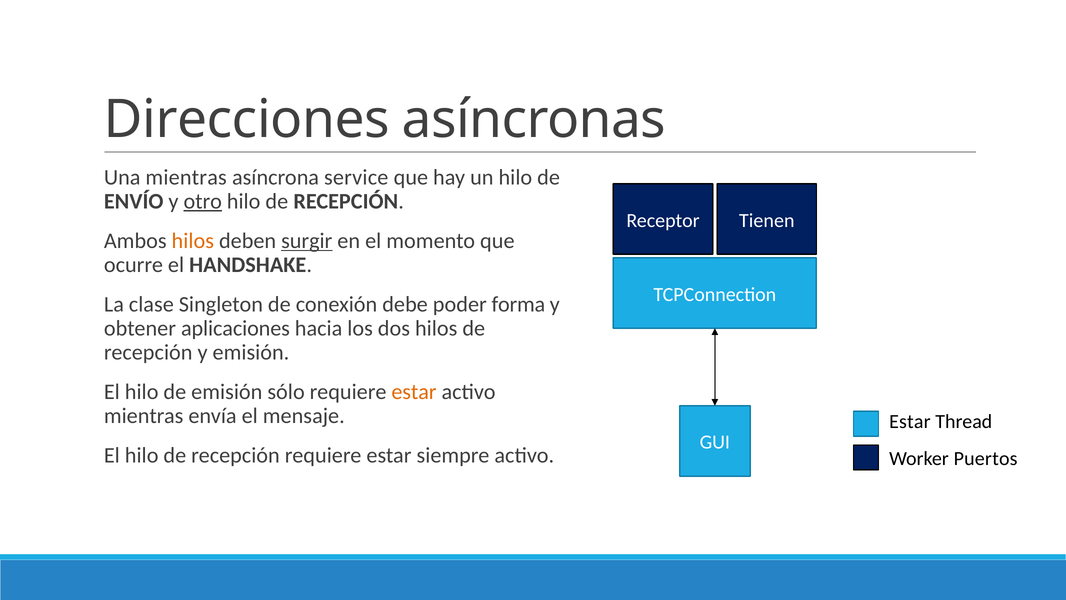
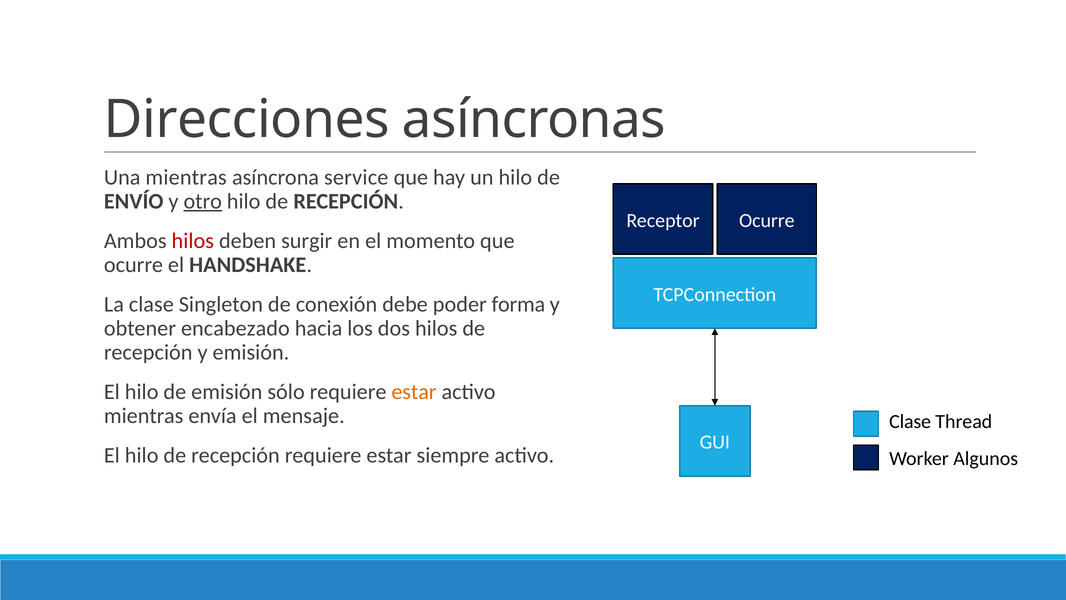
Receptor Tienen: Tienen -> Ocurre
hilos at (193, 241) colour: orange -> red
surgir underline: present -> none
aplicaciones: aplicaciones -> encabezado
Estar at (910, 421): Estar -> Clase
Puertos: Puertos -> Algunos
